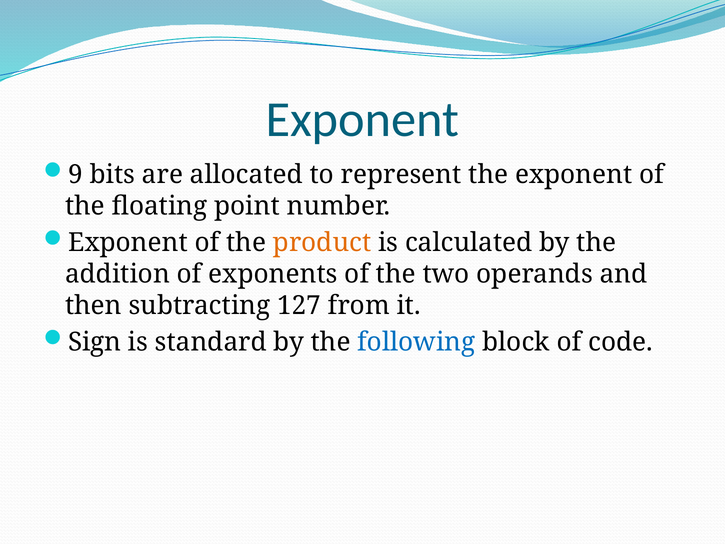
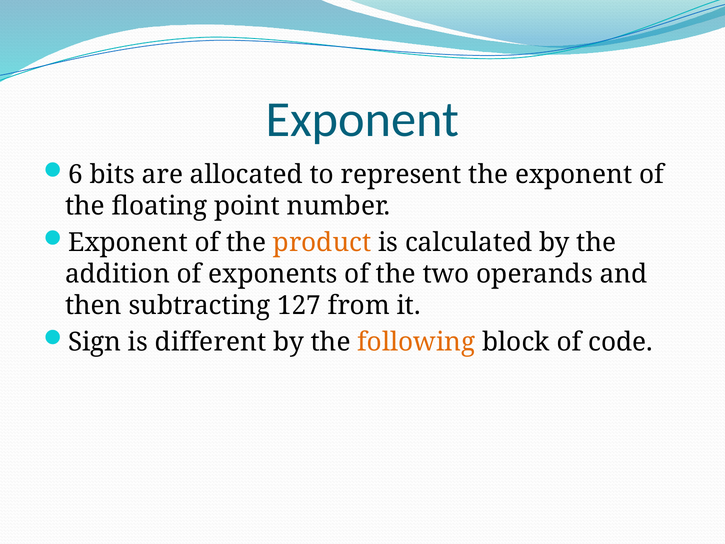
9: 9 -> 6
standard: standard -> different
following colour: blue -> orange
